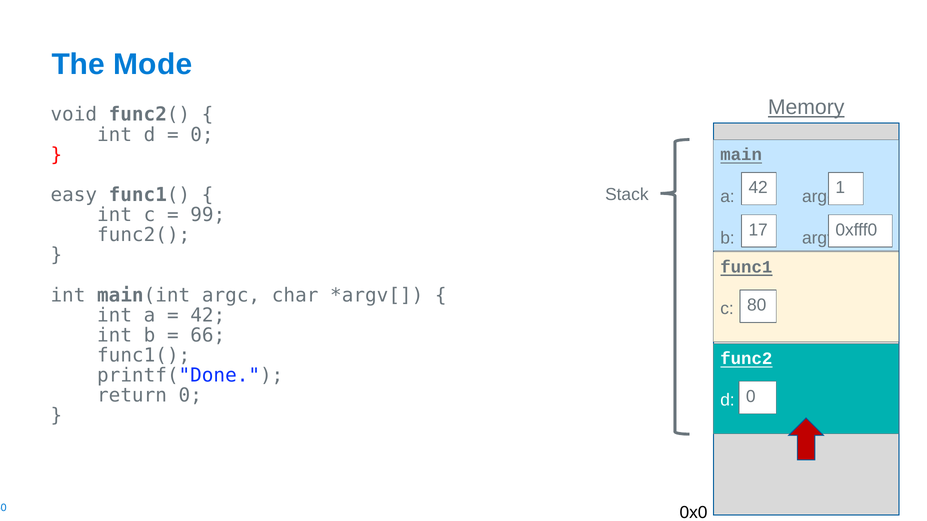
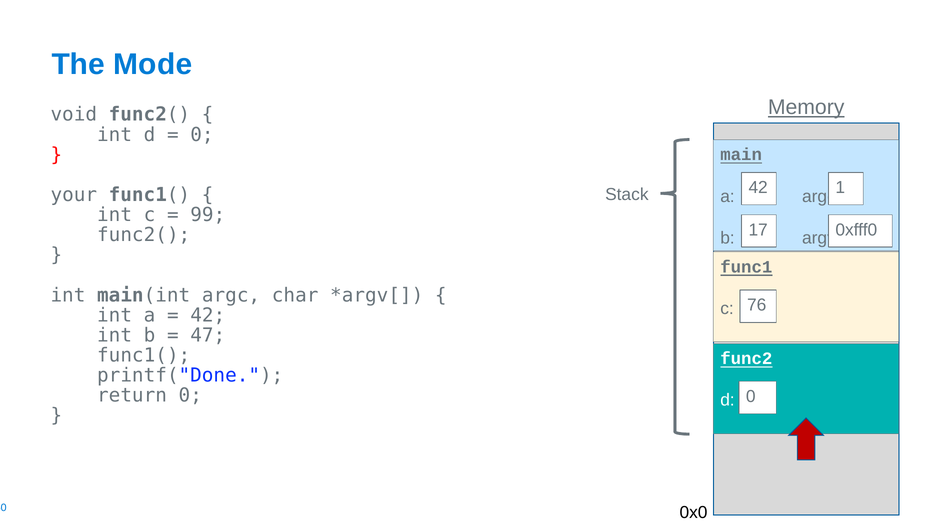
easy: easy -> your
80: 80 -> 76
66: 66 -> 47
